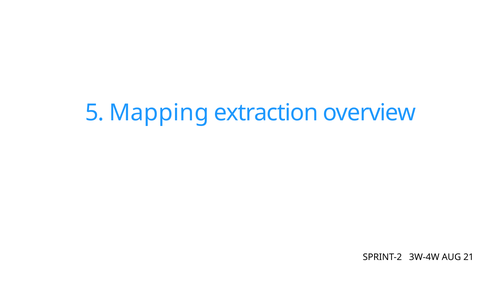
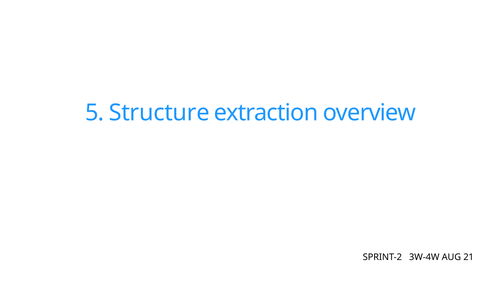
Mapping: Mapping -> Structure
